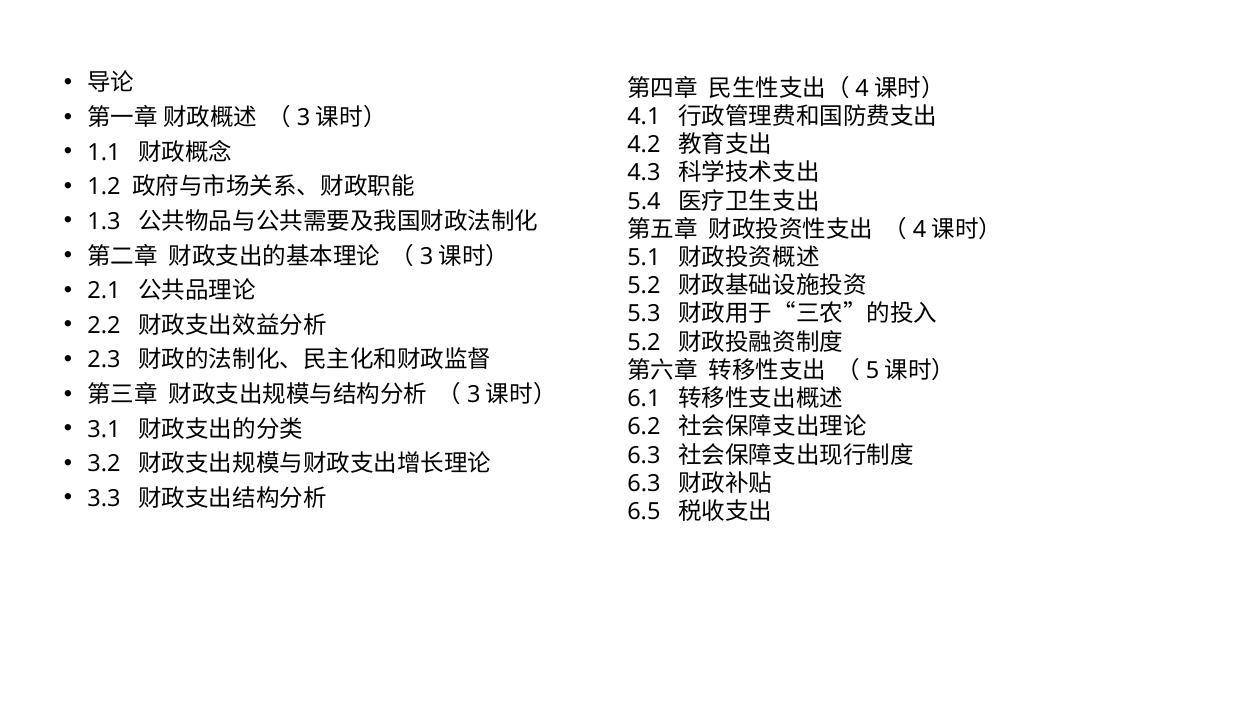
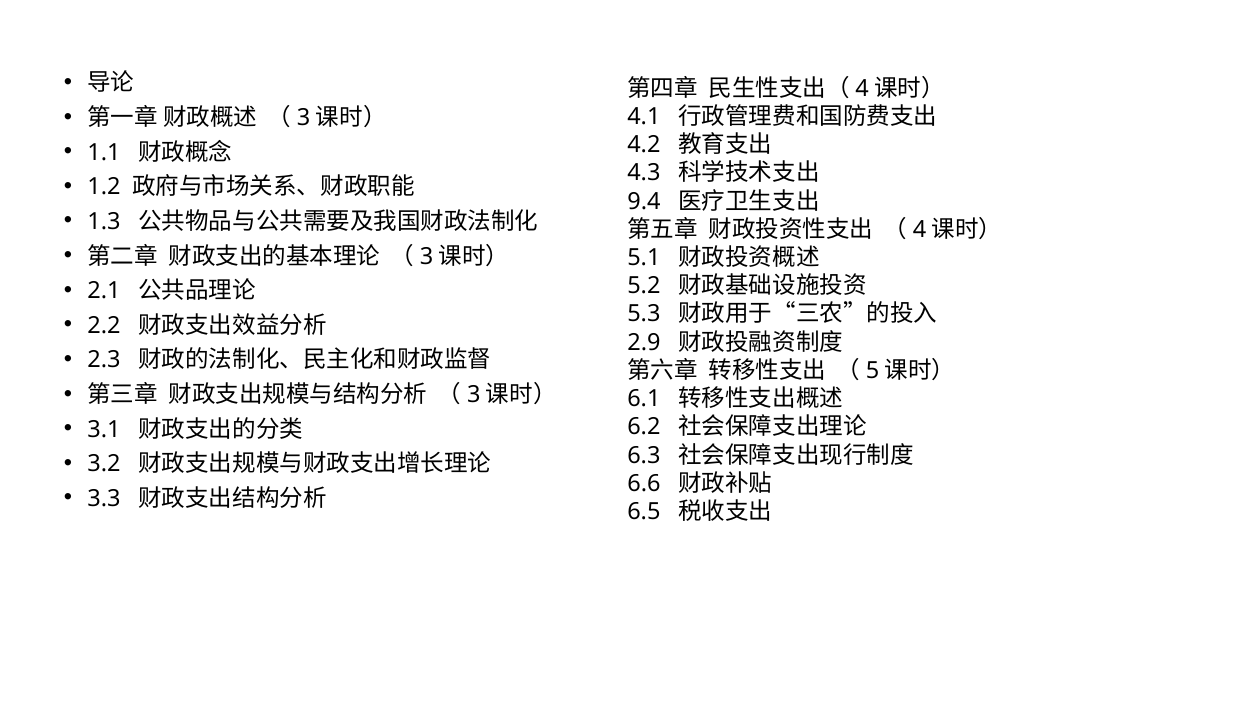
5.4: 5.4 -> 9.4
5.2 at (644, 342): 5.2 -> 2.9
6.3 at (644, 484): 6.3 -> 6.6
